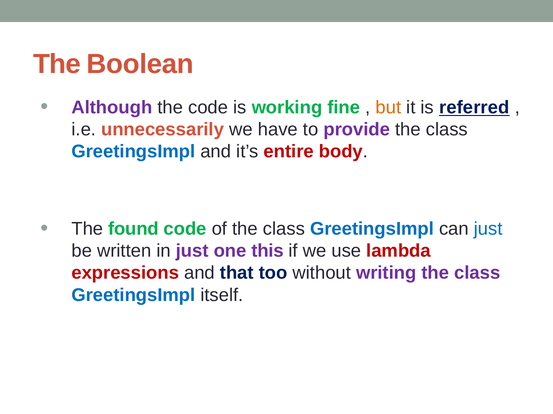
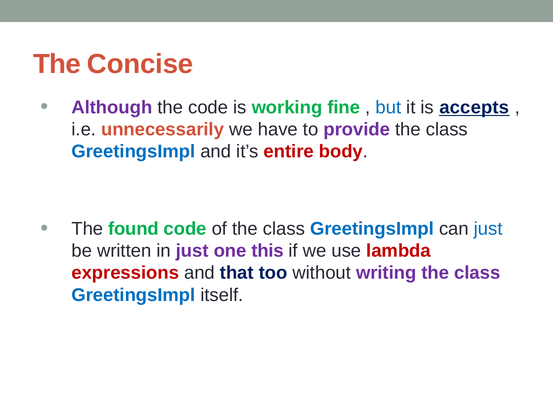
Boolean: Boolean -> Concise
but colour: orange -> blue
referred: referred -> accepts
